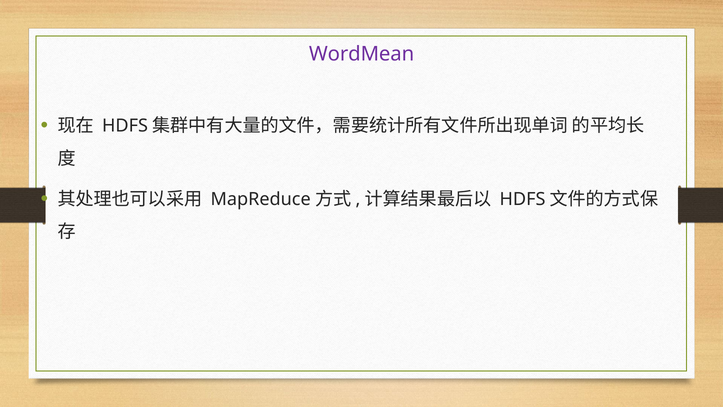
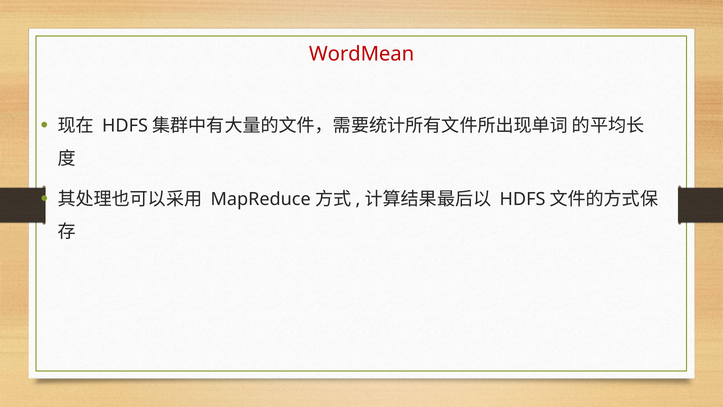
WordMean colour: purple -> red
